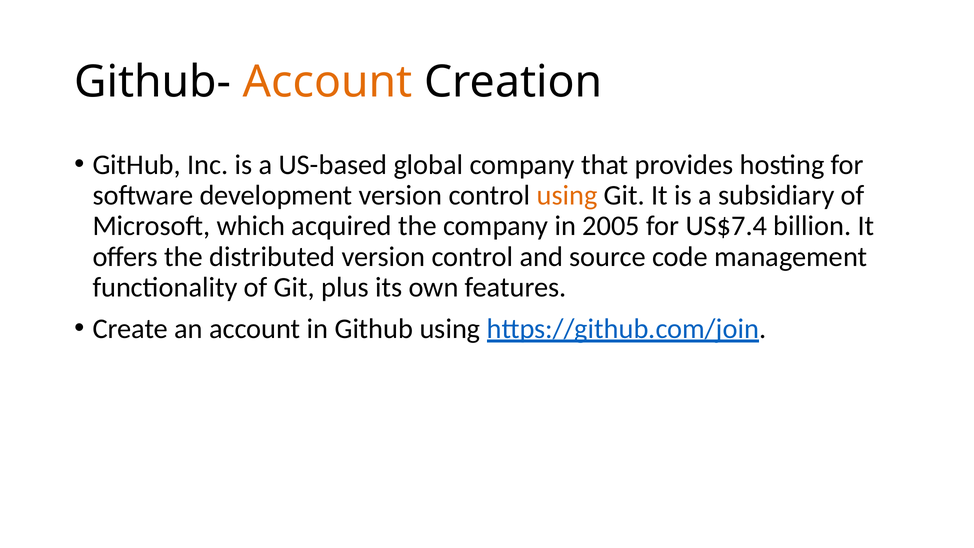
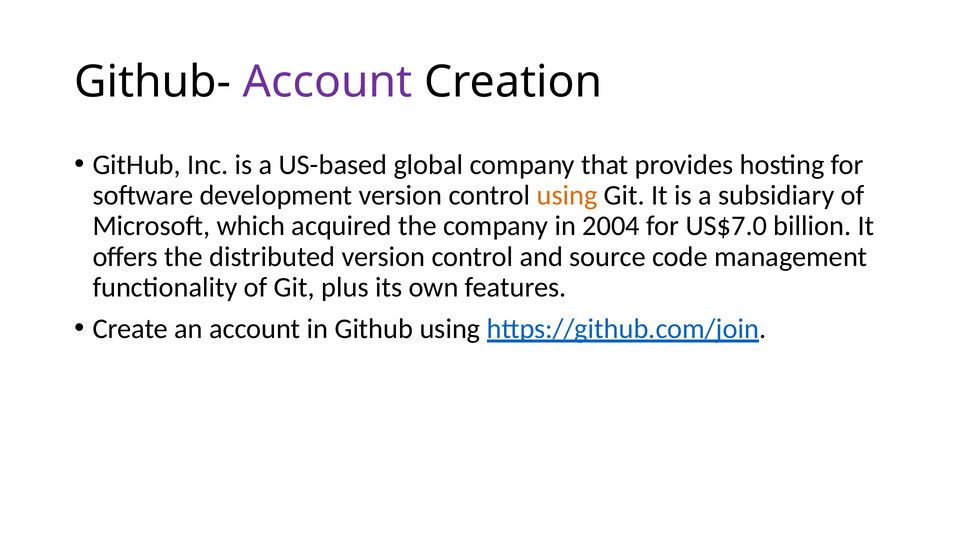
Account at (328, 82) colour: orange -> purple
2005: 2005 -> 2004
US$7.4: US$7.4 -> US$7.0
